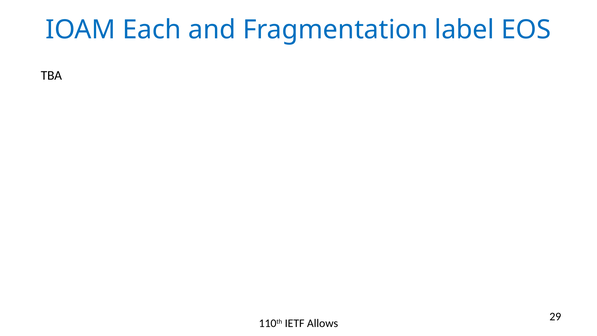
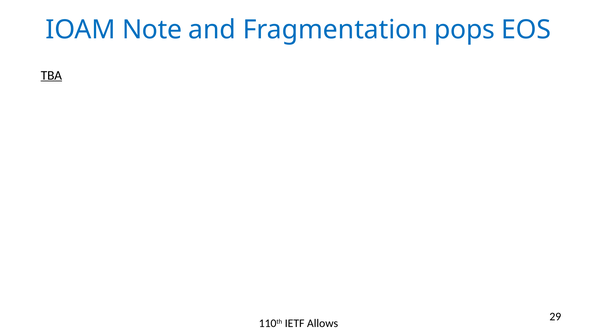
Each: Each -> Note
label: label -> pops
TBA underline: none -> present
